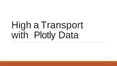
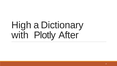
Transport: Transport -> Dictionary
Data: Data -> After
